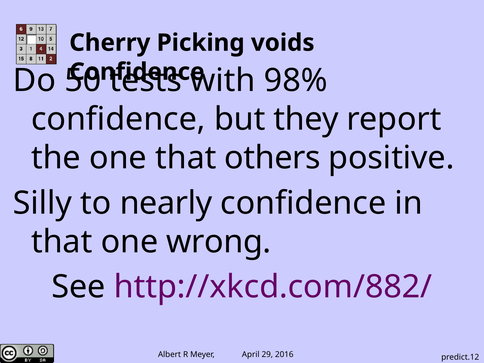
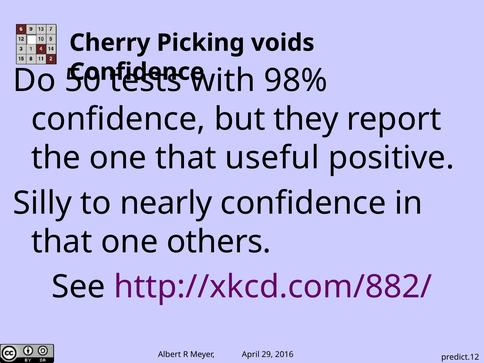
others: others -> useful
wrong: wrong -> others
